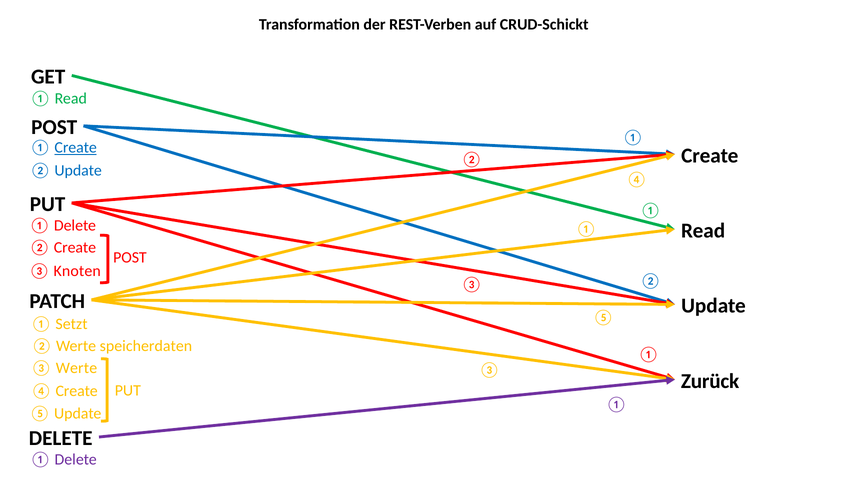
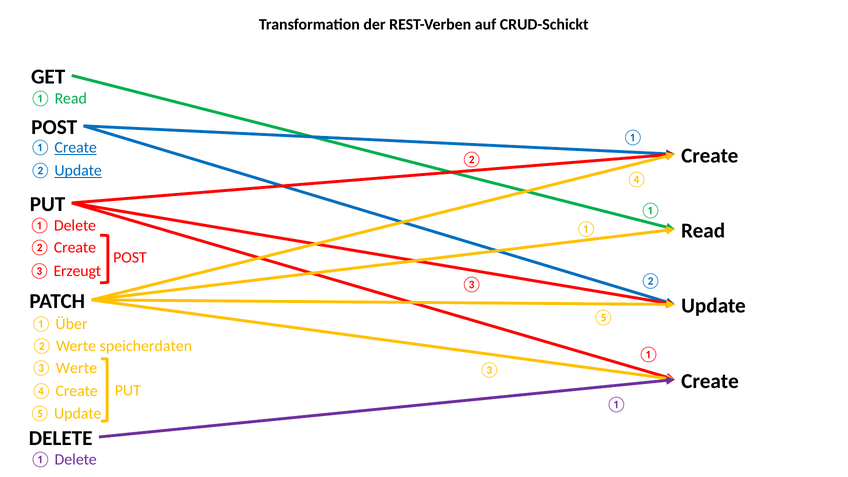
Update at (78, 170) underline: none -> present
Knoten: Knoten -> Erzeugt
Setzt: Setzt -> Über
Zurück at (710, 381): Zurück -> Create
